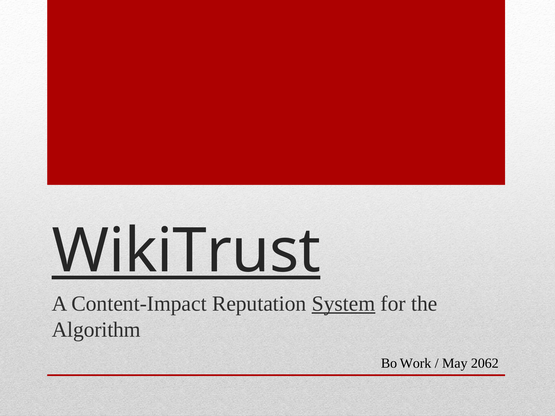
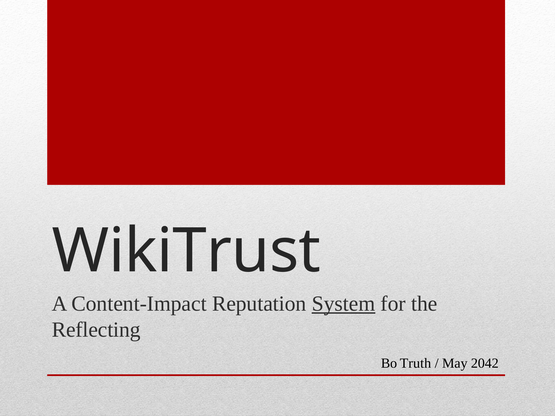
WikiTrust underline: present -> none
Algorithm: Algorithm -> Reflecting
Work: Work -> Truth
2062: 2062 -> 2042
